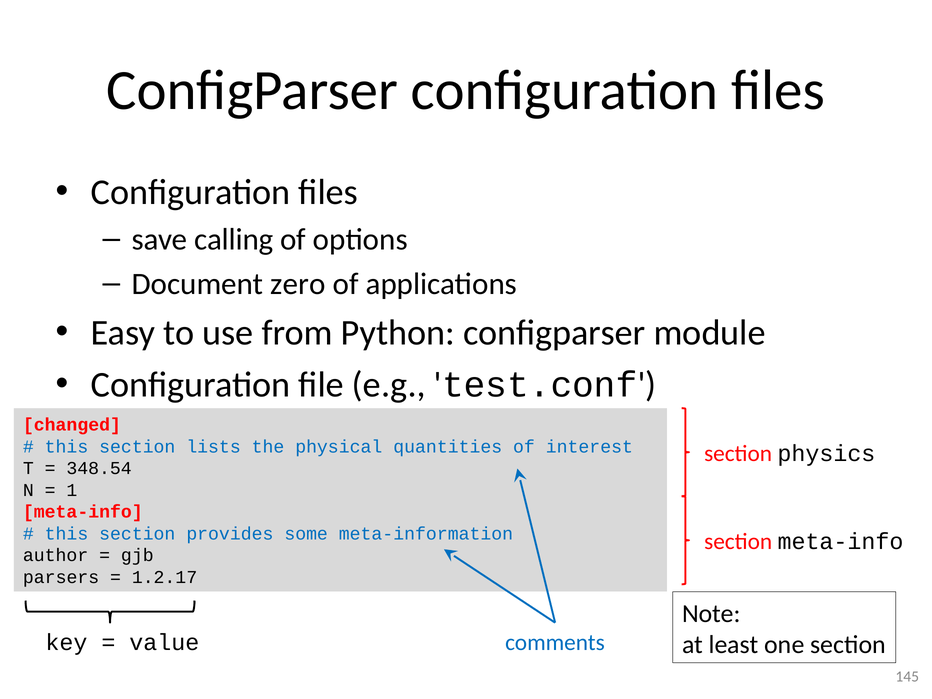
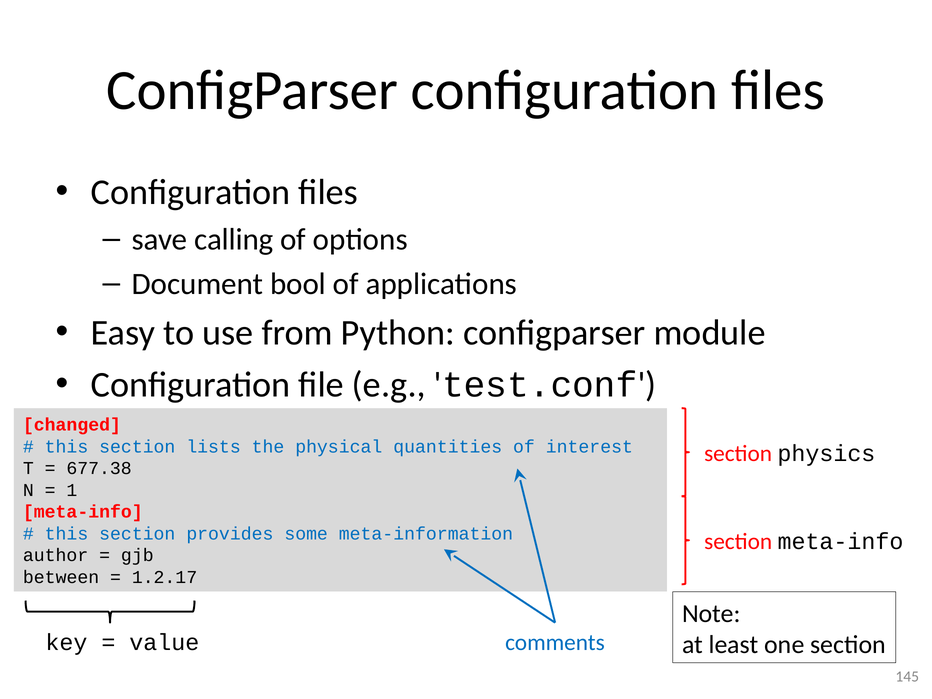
zero: zero -> bool
348.54: 348.54 -> 677.38
parsers: parsers -> between
